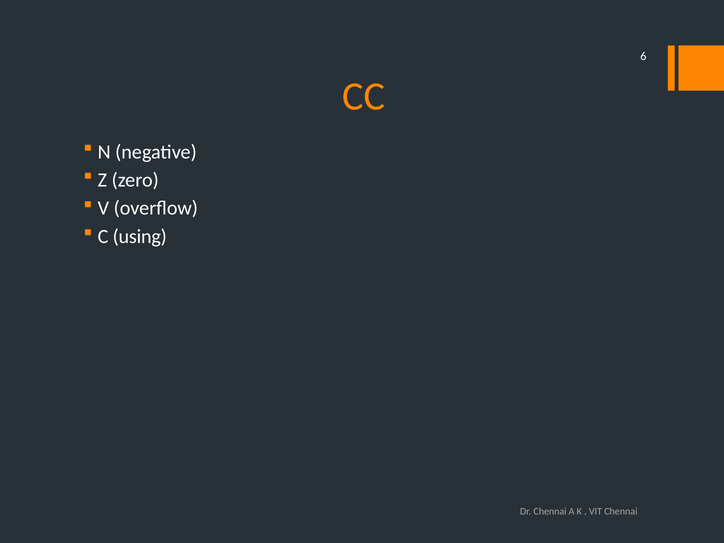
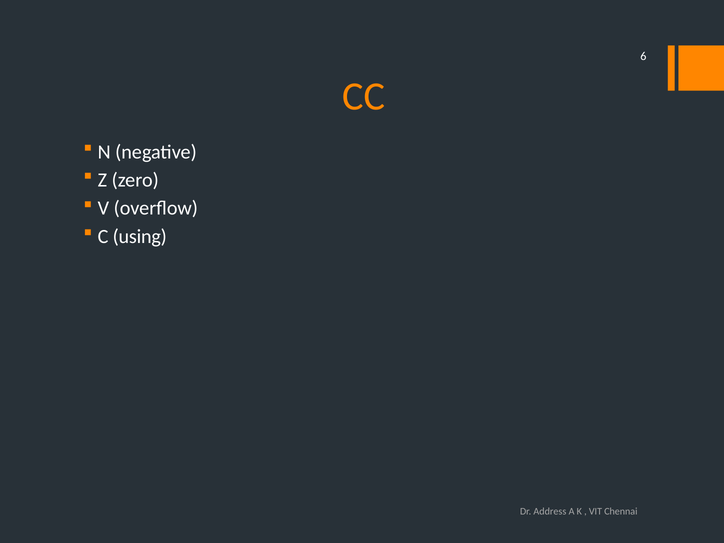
Dr Chennai: Chennai -> Address
